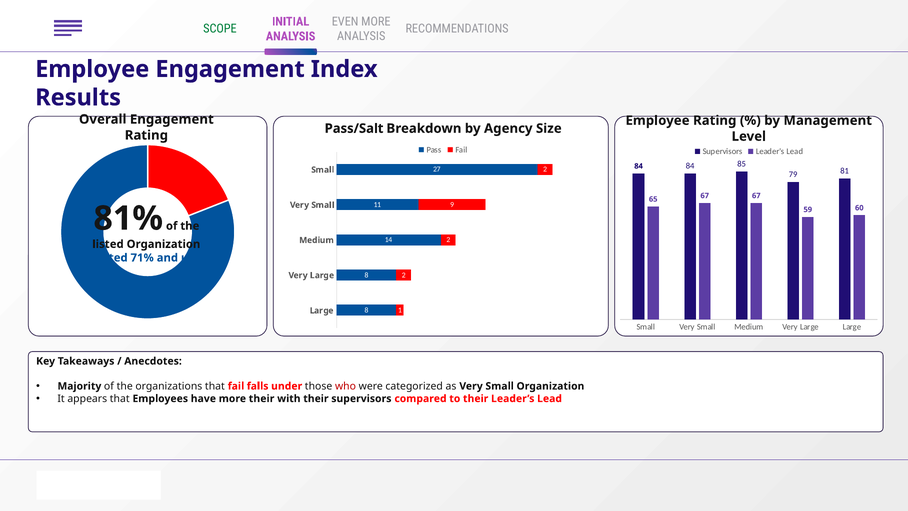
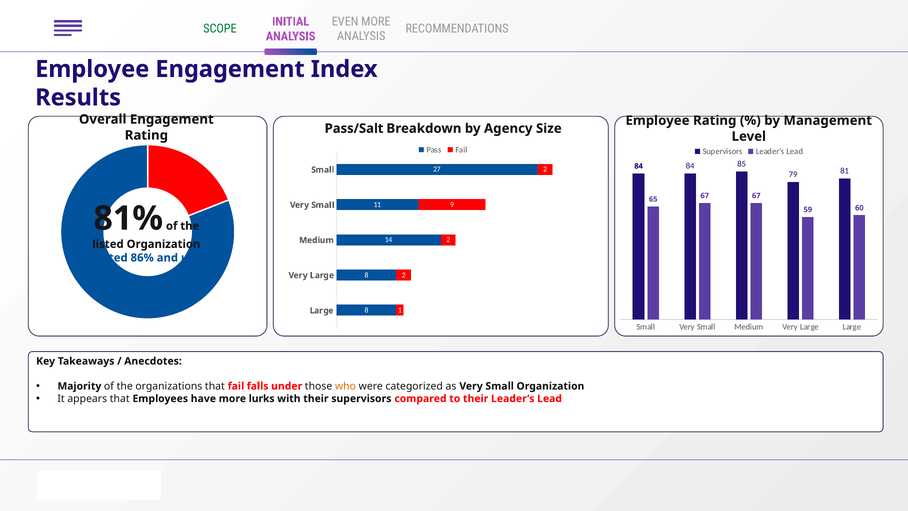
71%: 71% -> 86%
who colour: red -> orange
more their: their -> lurks
